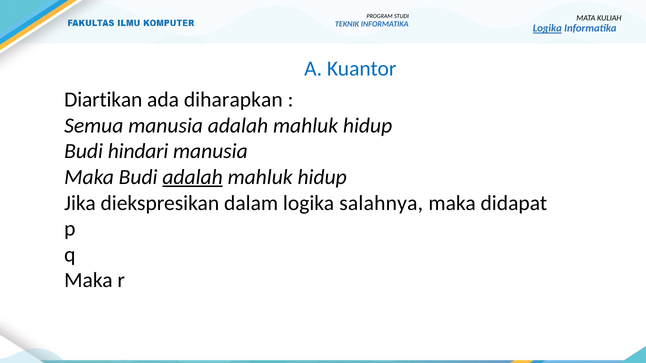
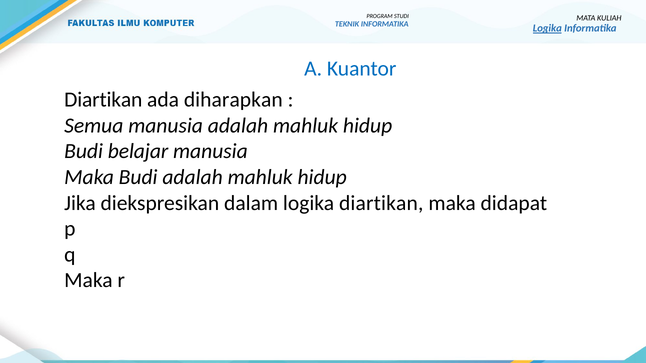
hindari: hindari -> belajar
adalah at (193, 177) underline: present -> none
logika salahnya: salahnya -> diartikan
